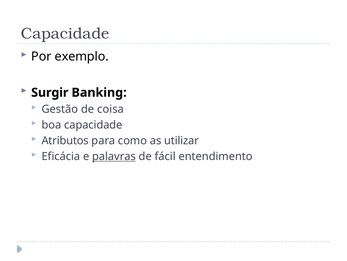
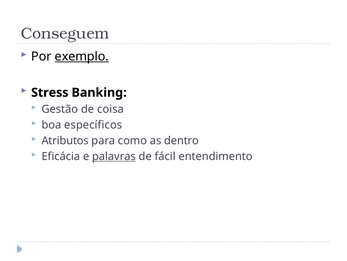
Capacidade at (65, 33): Capacidade -> Conseguem
exemplo underline: none -> present
Surgir: Surgir -> Stress
boa capacidade: capacidade -> específicos
utilizar: utilizar -> dentro
